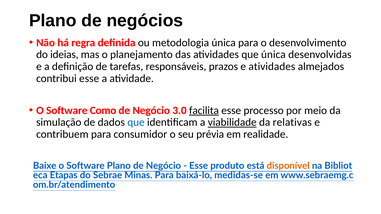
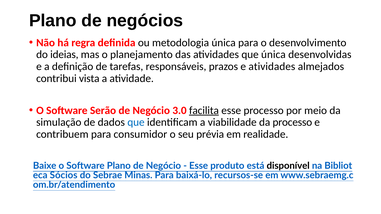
contribui esse: esse -> vista
Como: Como -> Serão
viabilidade underline: present -> none
da relativas: relativas -> processo
disponível colour: orange -> black
Etapas: Etapas -> Sócios
medidas-se: medidas-se -> recursos-se
